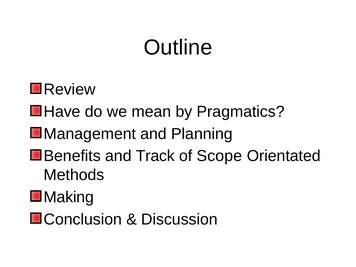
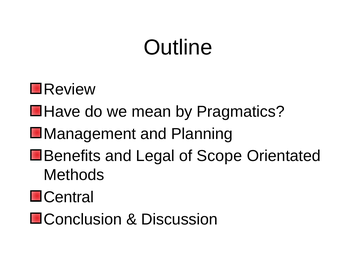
Track: Track -> Legal
Making: Making -> Central
